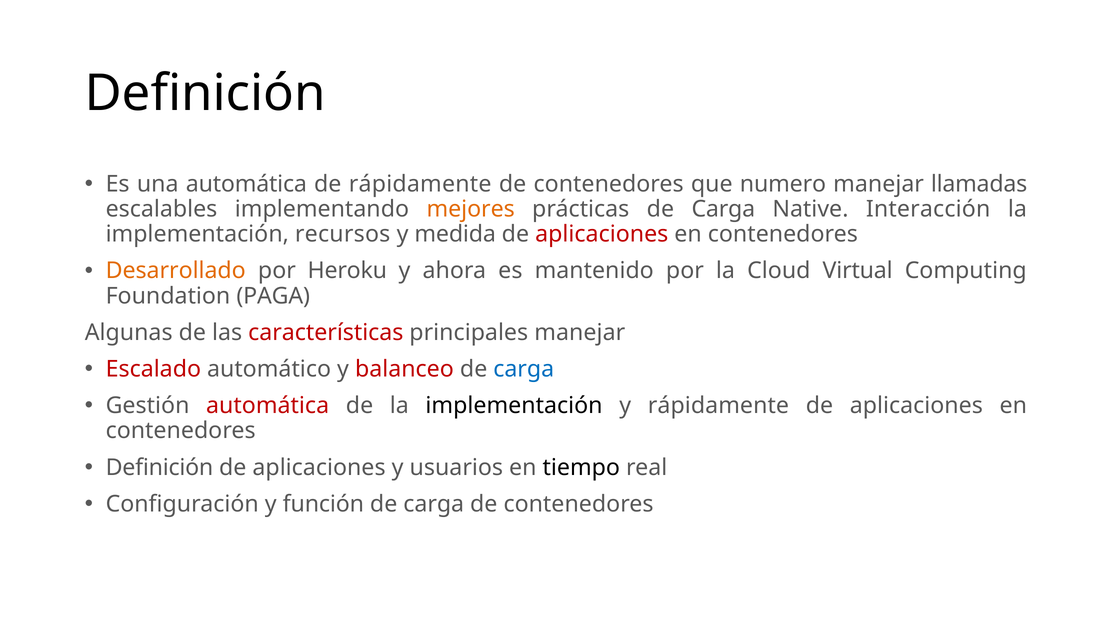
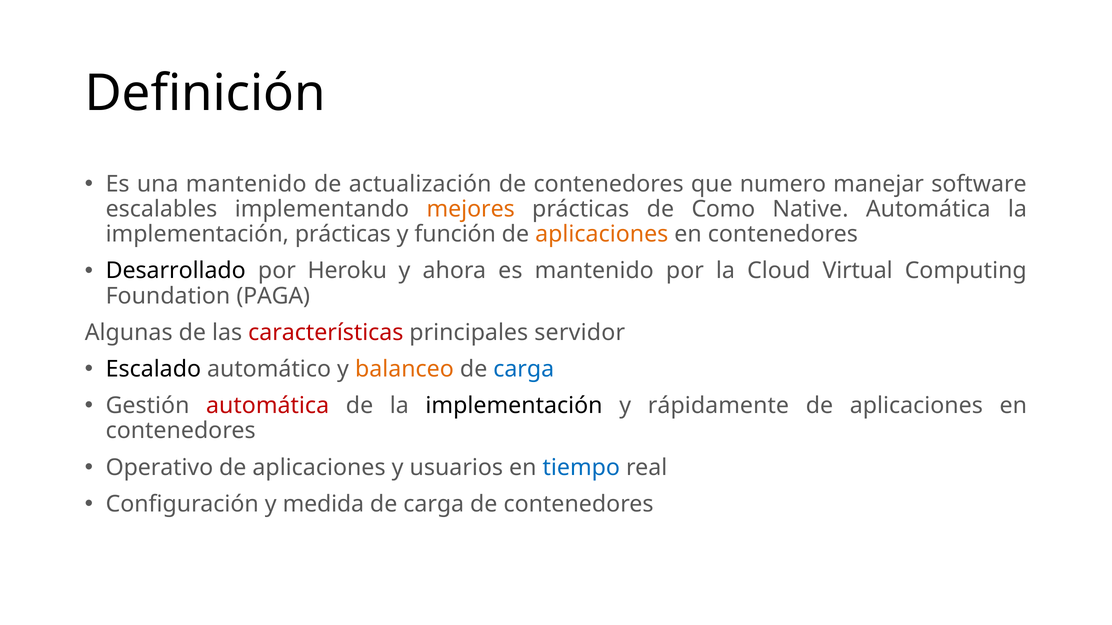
una automática: automática -> mantenido
de rápidamente: rápidamente -> actualización
llamadas: llamadas -> software
prácticas de Carga: Carga -> Como
Native Interacción: Interacción -> Automática
implementación recursos: recursos -> prácticas
medida: medida -> función
aplicaciones at (602, 234) colour: red -> orange
Desarrollado colour: orange -> black
principales manejar: manejar -> servidor
Escalado colour: red -> black
balanceo colour: red -> orange
Definición at (159, 468): Definición -> Operativo
tiempo colour: black -> blue
función: función -> medida
